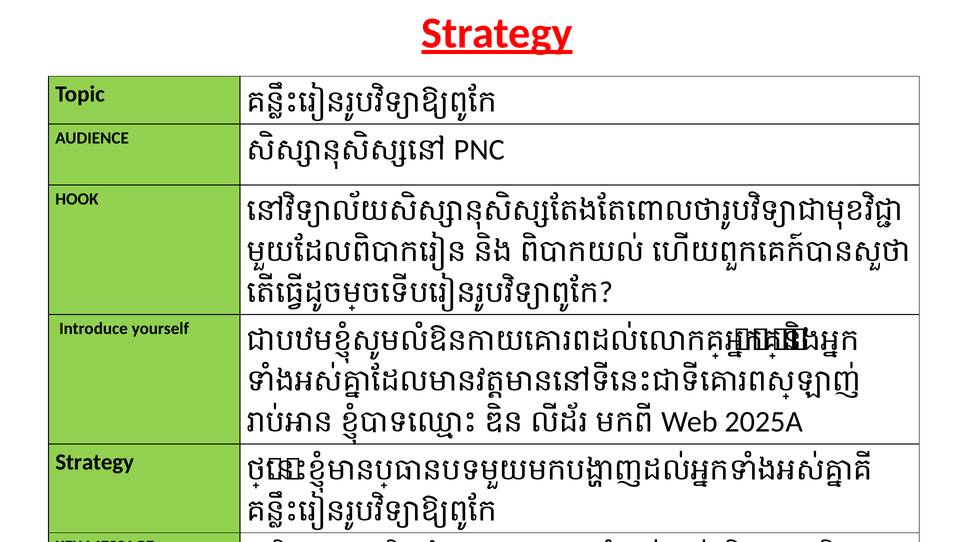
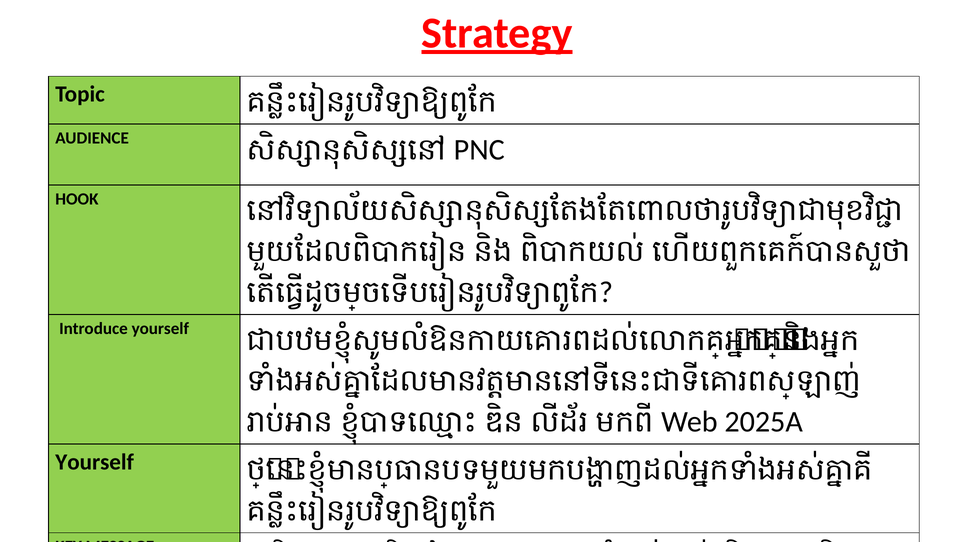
Strategy at (95, 462): Strategy -> Yourself
